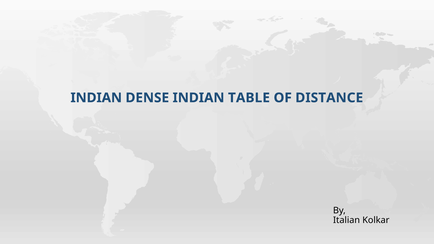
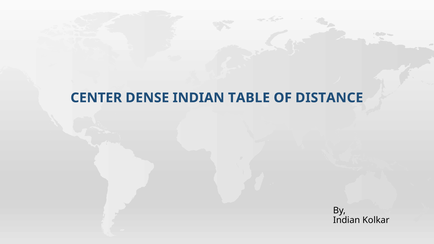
INDIAN at (96, 98): INDIAN -> CENTER
Italian at (347, 220): Italian -> Indian
